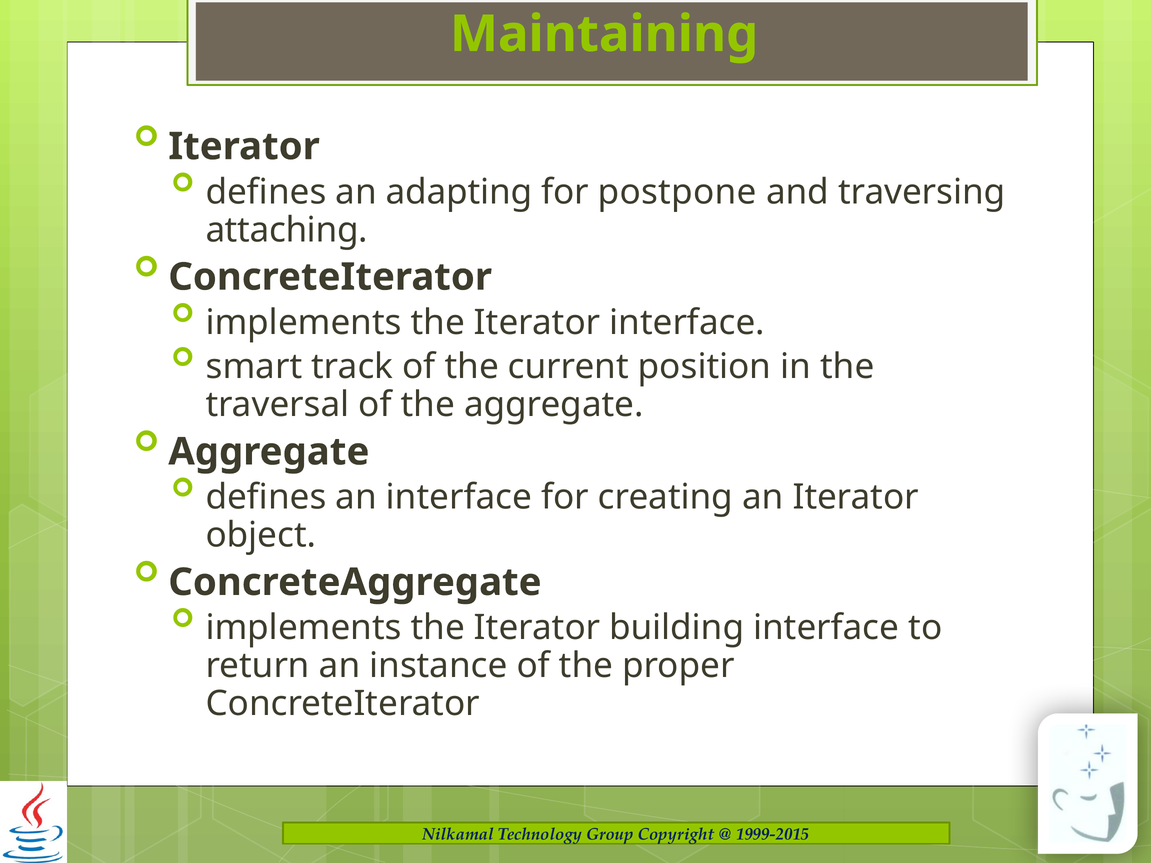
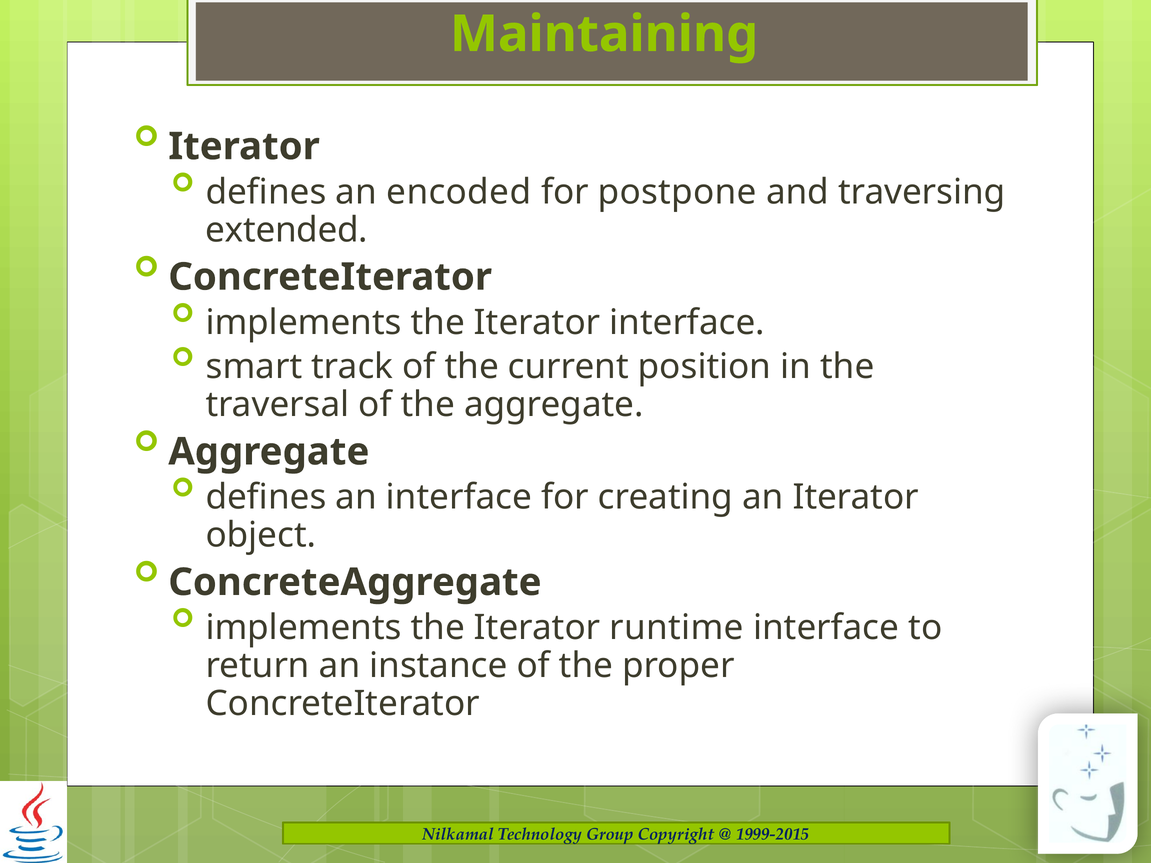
adapting: adapting -> encoded
attaching: attaching -> extended
building: building -> runtime
